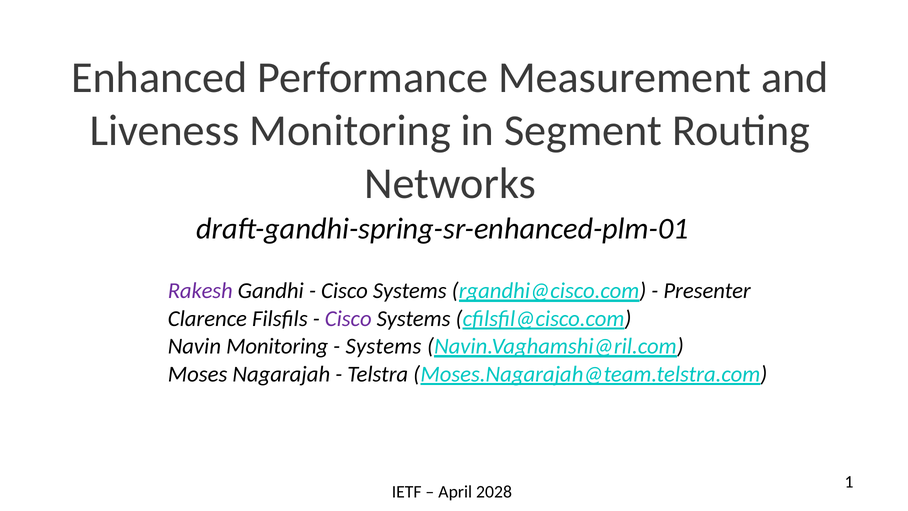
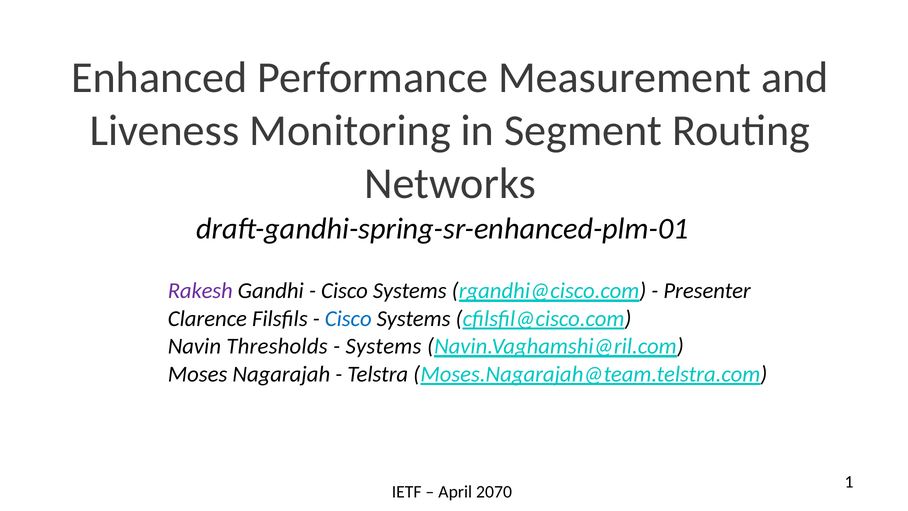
Cisco at (348, 319) colour: purple -> blue
Navin Monitoring: Monitoring -> Thresholds
2028: 2028 -> 2070
